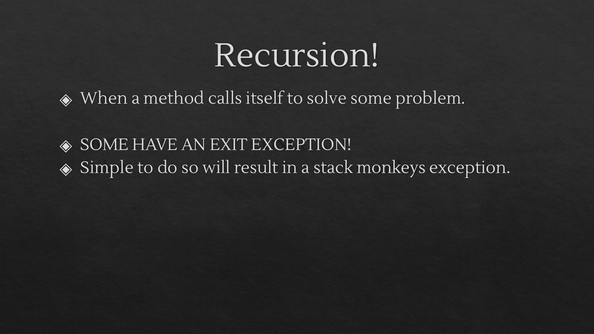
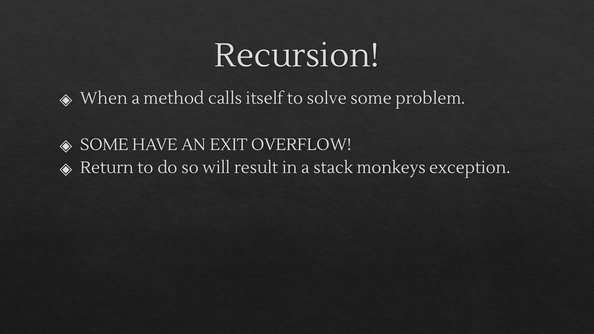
EXIT EXCEPTION: EXCEPTION -> OVERFLOW
Simple: Simple -> Return
